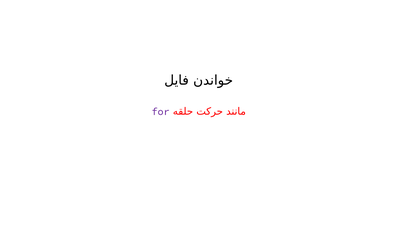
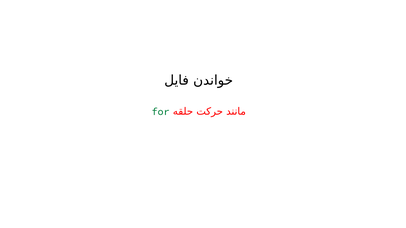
for colour: purple -> green
